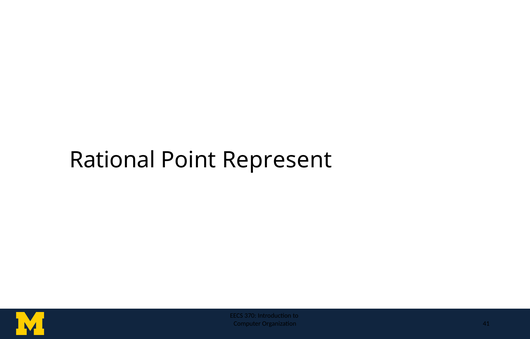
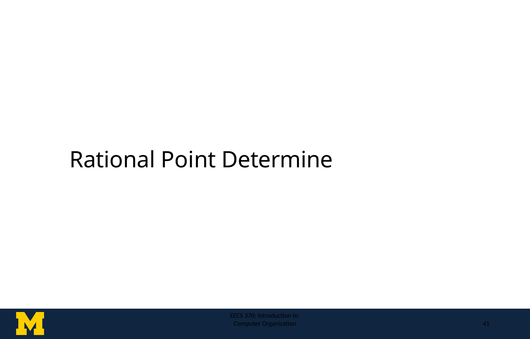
Represent: Represent -> Determine
